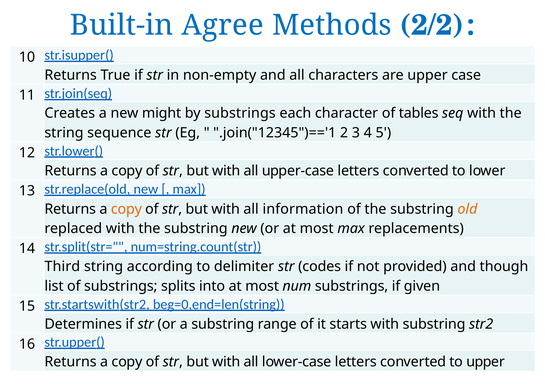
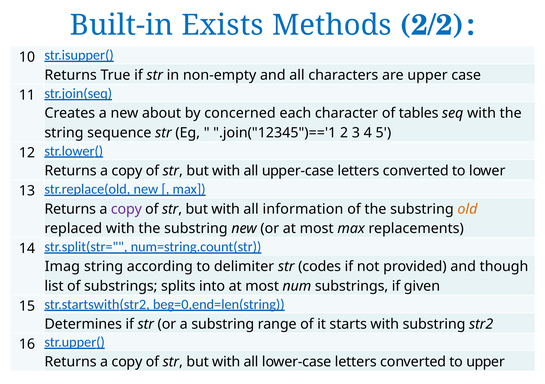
Agree: Agree -> Exists
might: might -> about
by substrings: substrings -> concerned
copy at (126, 209) colour: orange -> purple
Third: Third -> Imag
